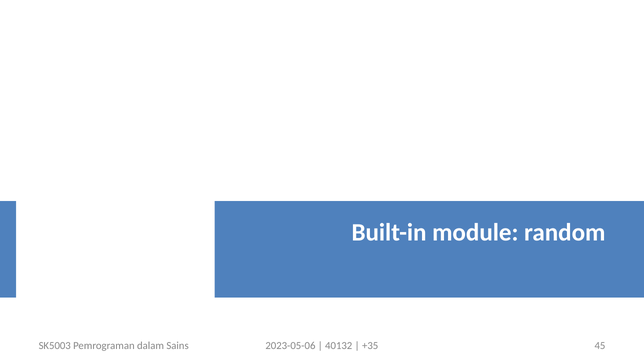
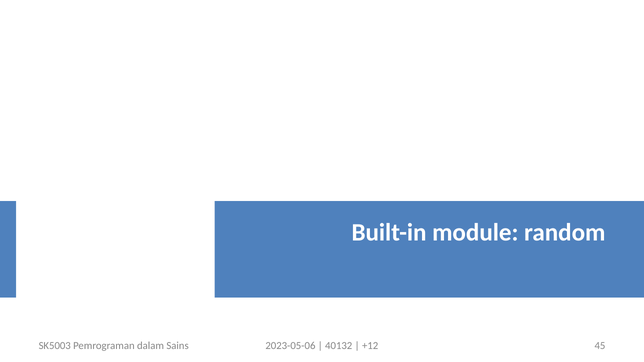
+35: +35 -> +12
